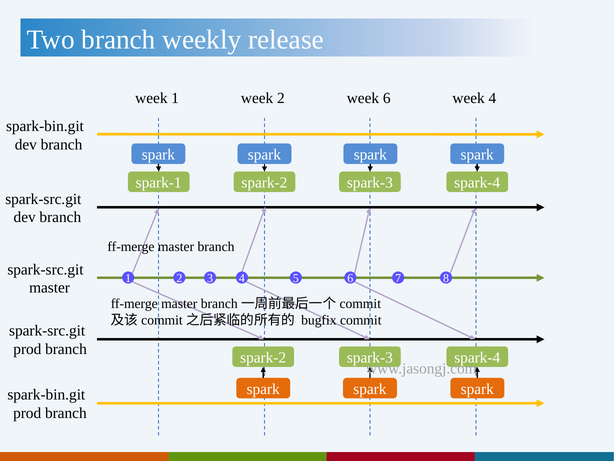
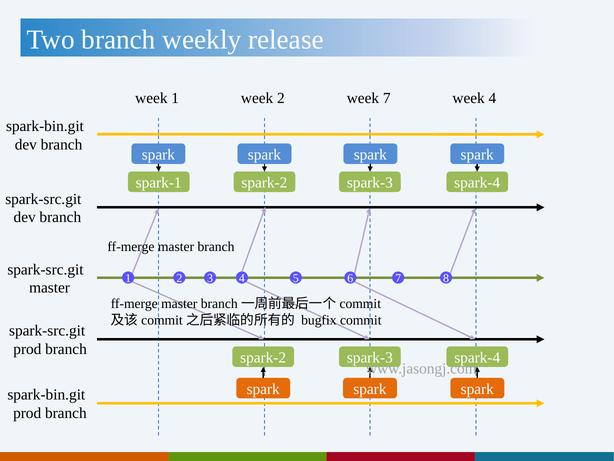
week 6: 6 -> 7
